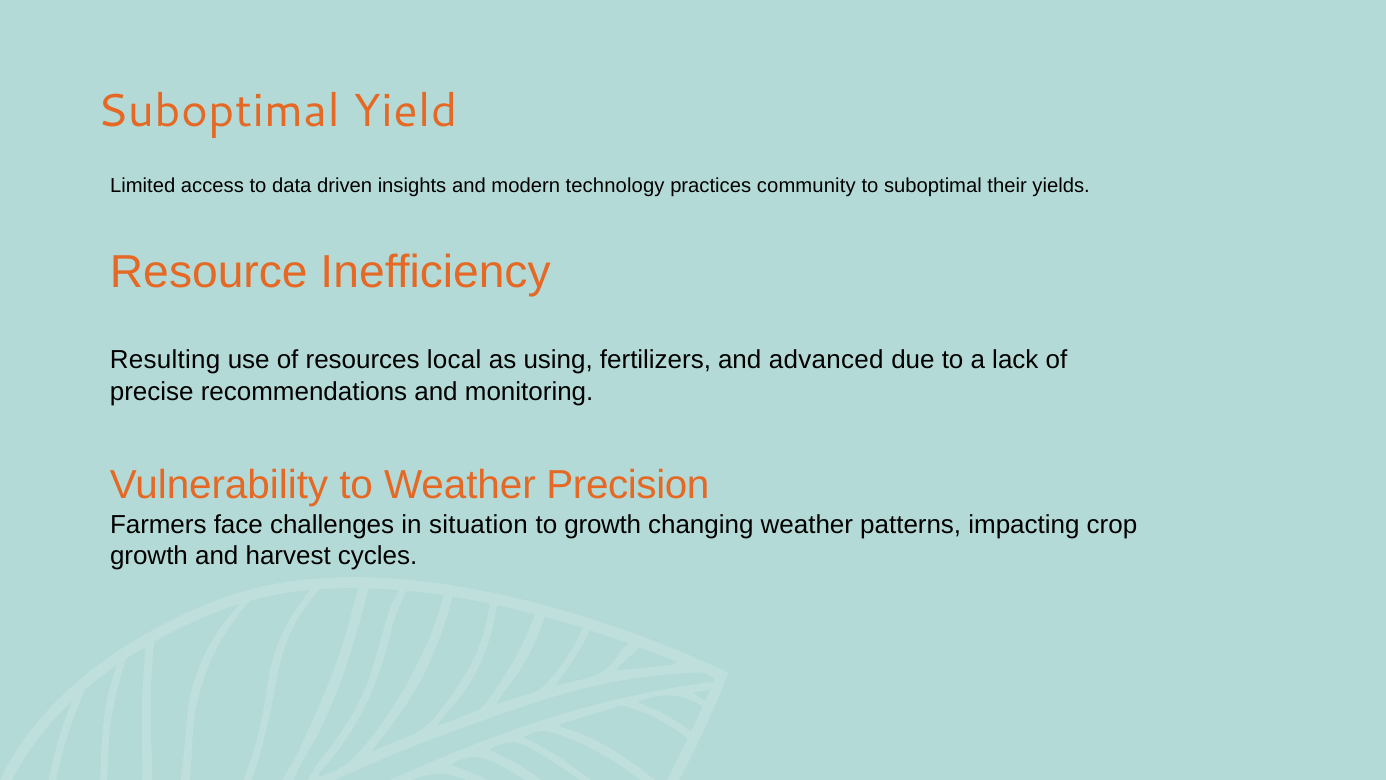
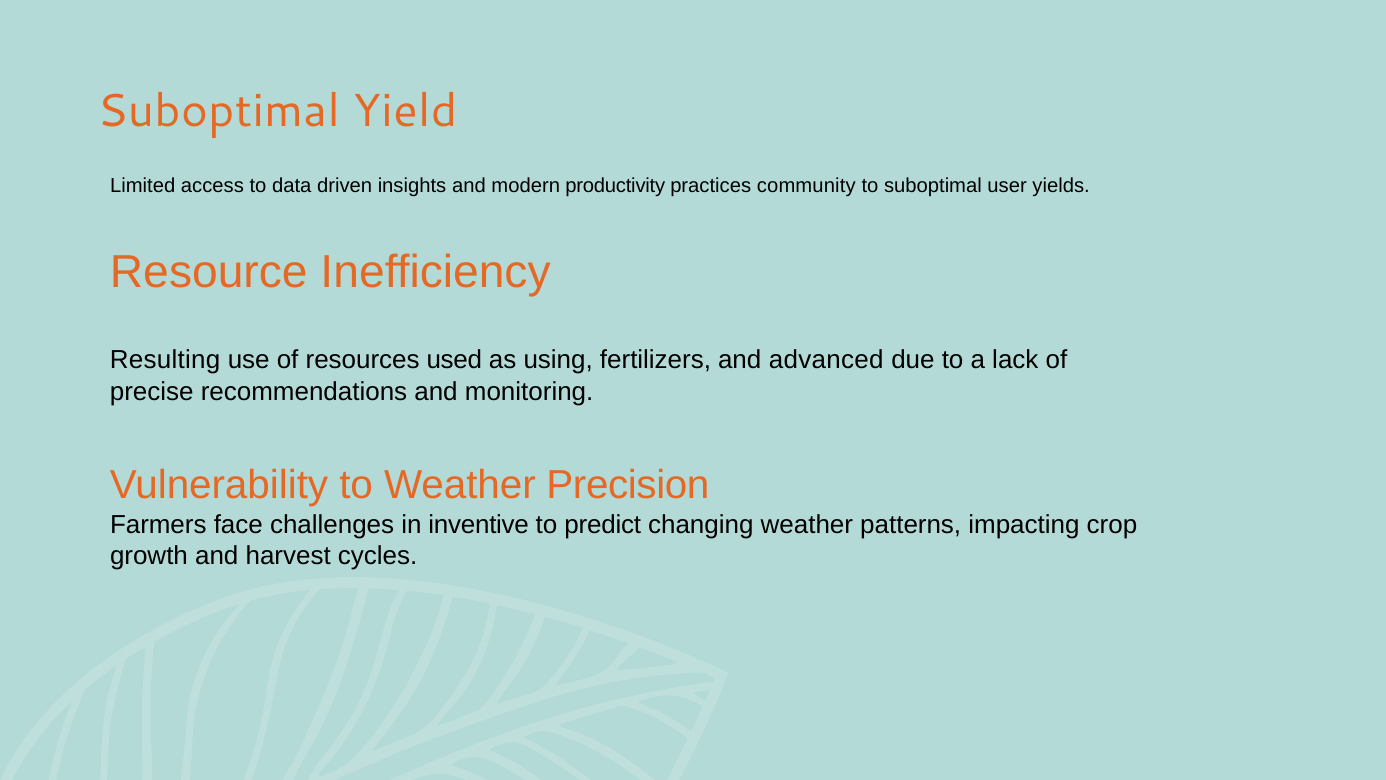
technology: technology -> productivity
their: their -> user
local: local -> used
situation: situation -> inventive
to growth: growth -> predict
